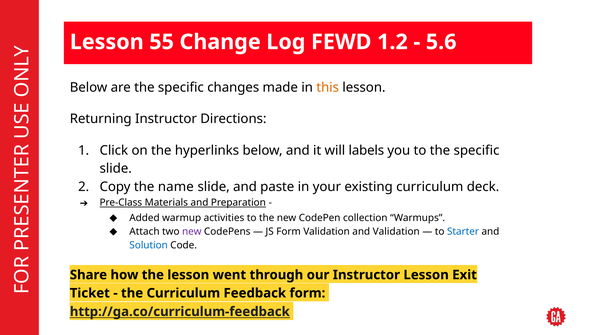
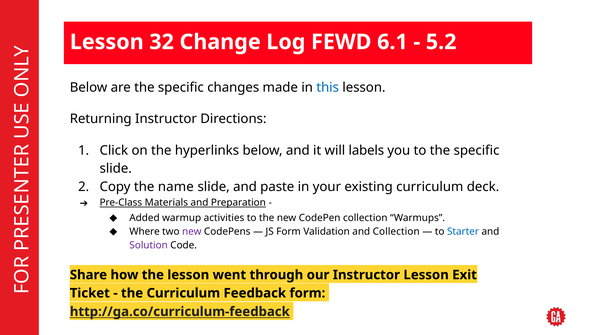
55: 55 -> 32
1.2: 1.2 -> 6.1
5.6: 5.6 -> 5.2
this colour: orange -> blue
Attach: Attach -> Where
and Validation: Validation -> Collection
Solution colour: blue -> purple
